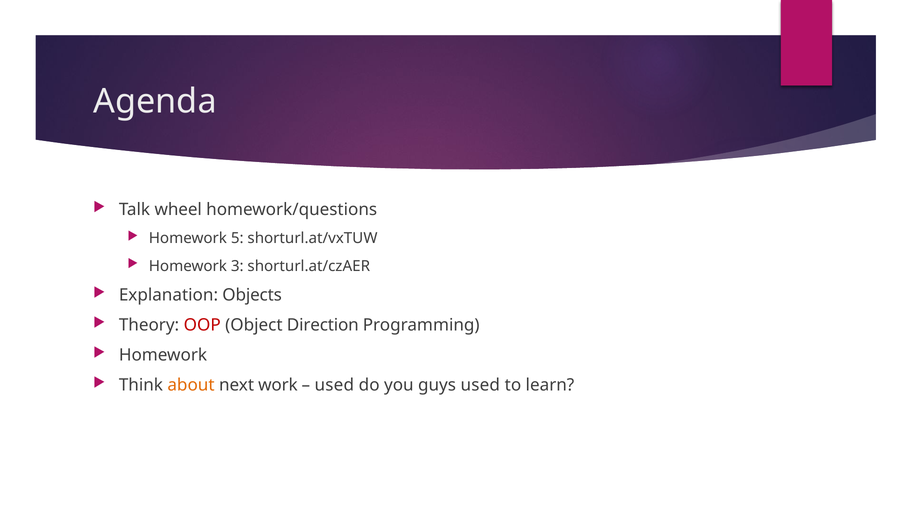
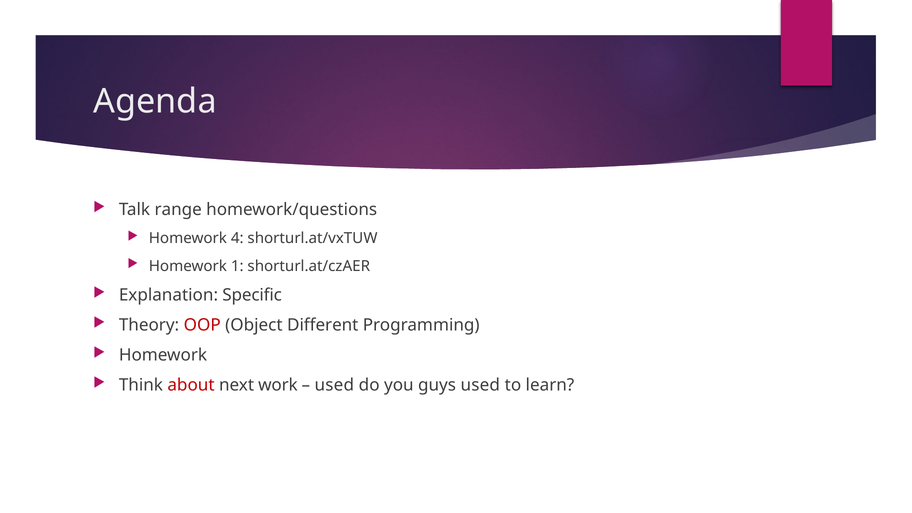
wheel: wheel -> range
5: 5 -> 4
3: 3 -> 1
Objects: Objects -> Specific
Direction: Direction -> Different
about colour: orange -> red
